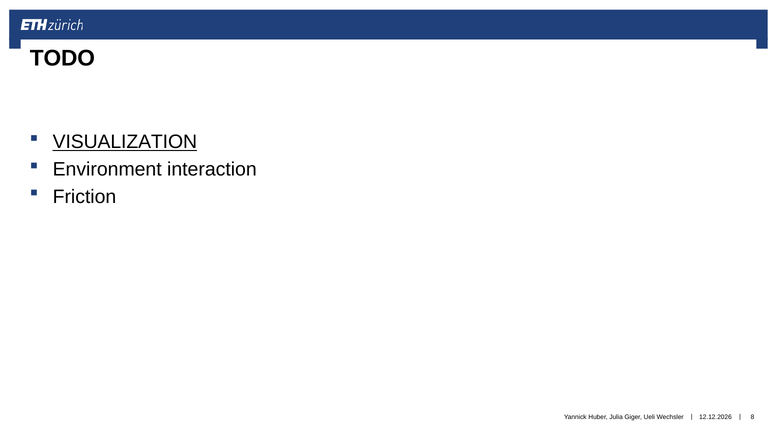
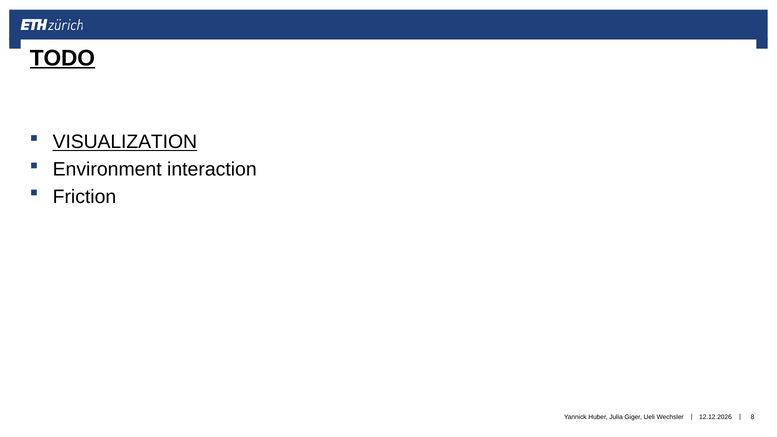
TODO underline: none -> present
